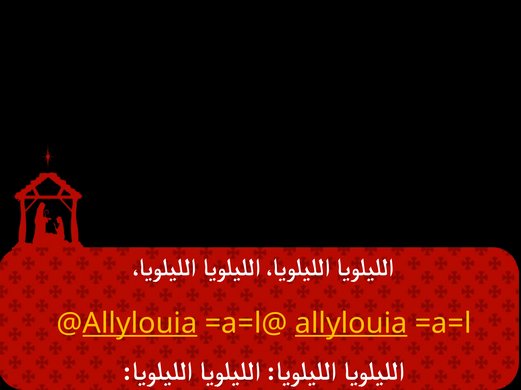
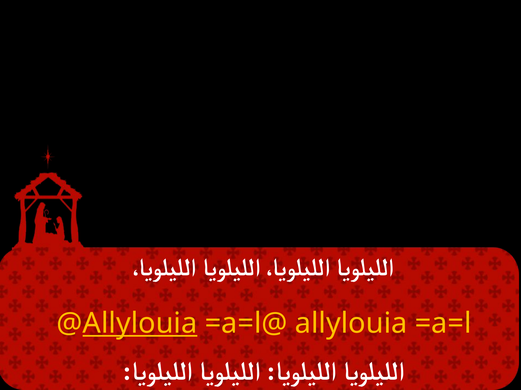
allylouia at (351, 324) underline: present -> none
